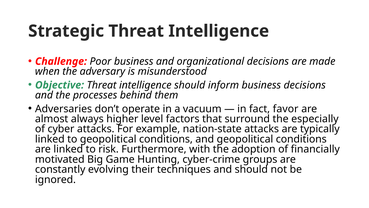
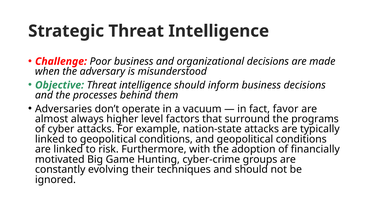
especially: especially -> programs
